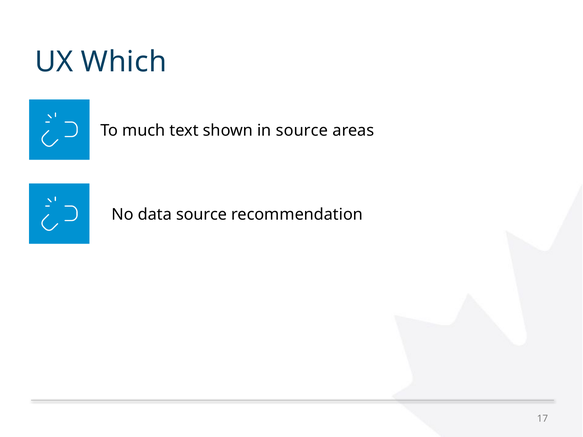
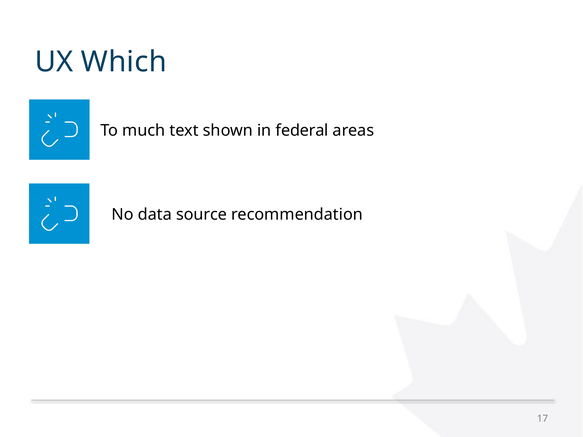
in source: source -> federal
